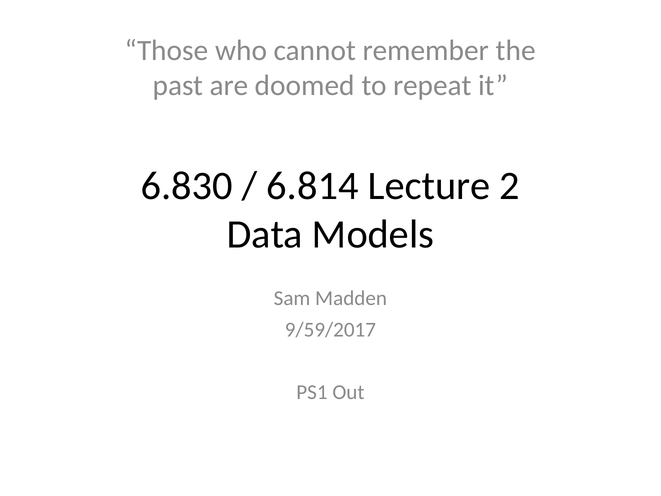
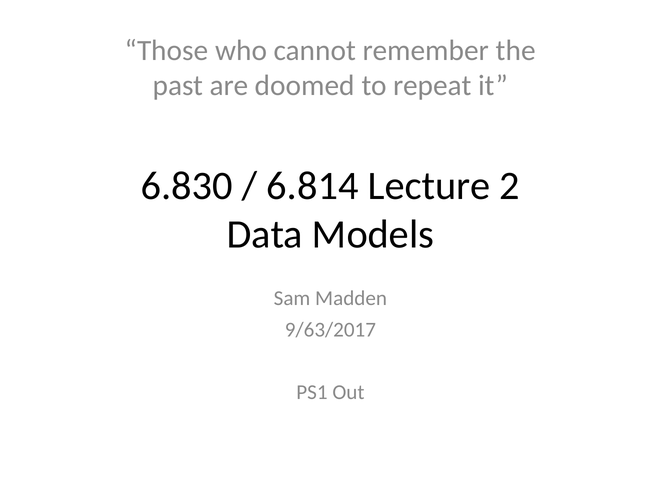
9/59/2017: 9/59/2017 -> 9/63/2017
